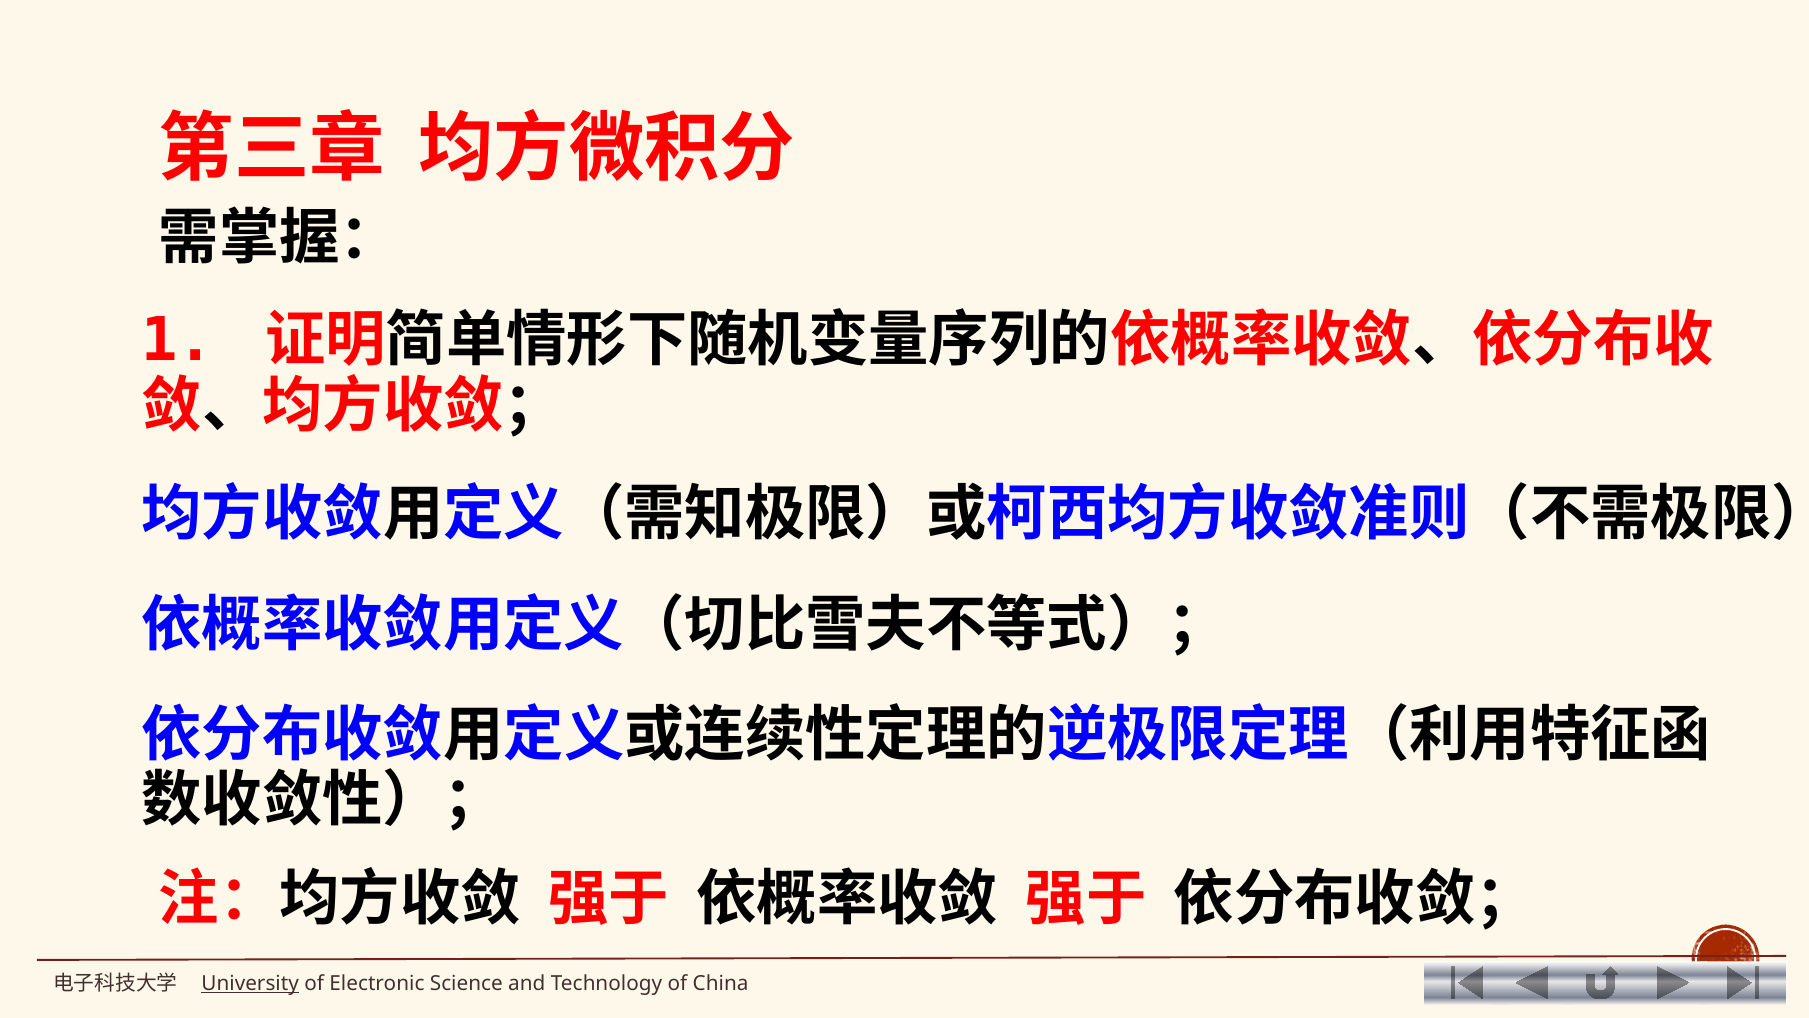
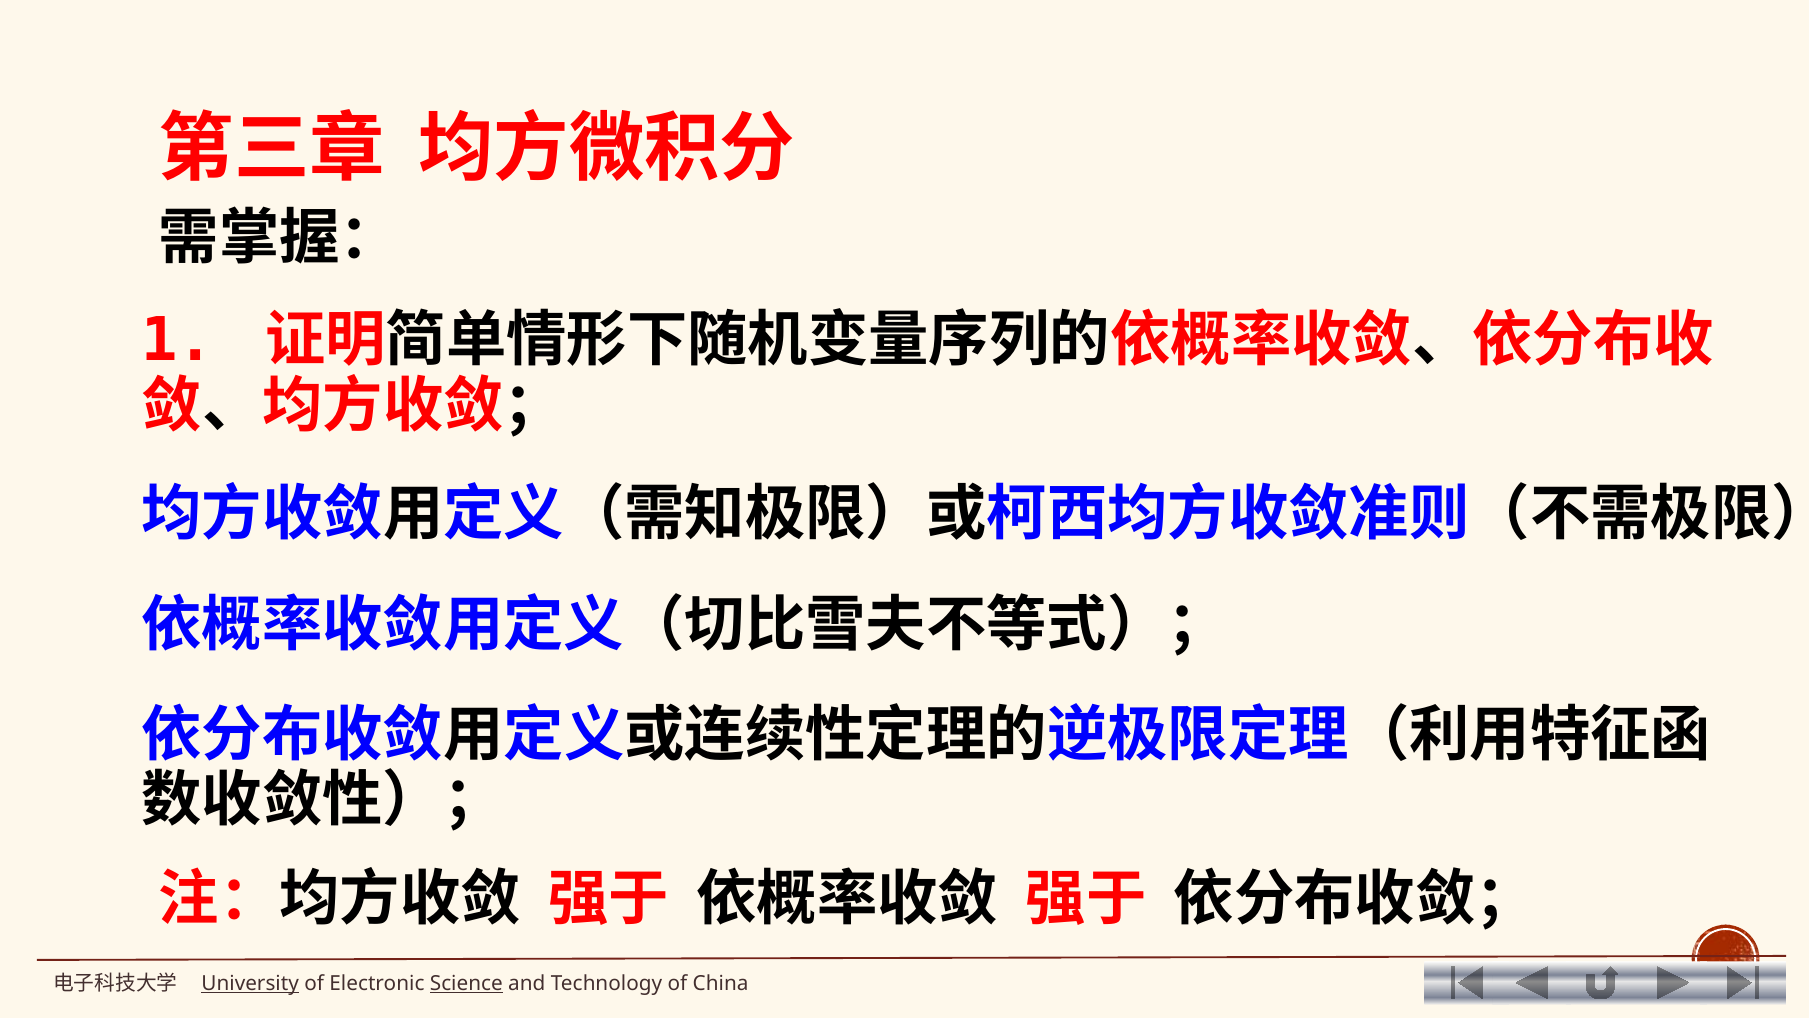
Science underline: none -> present
